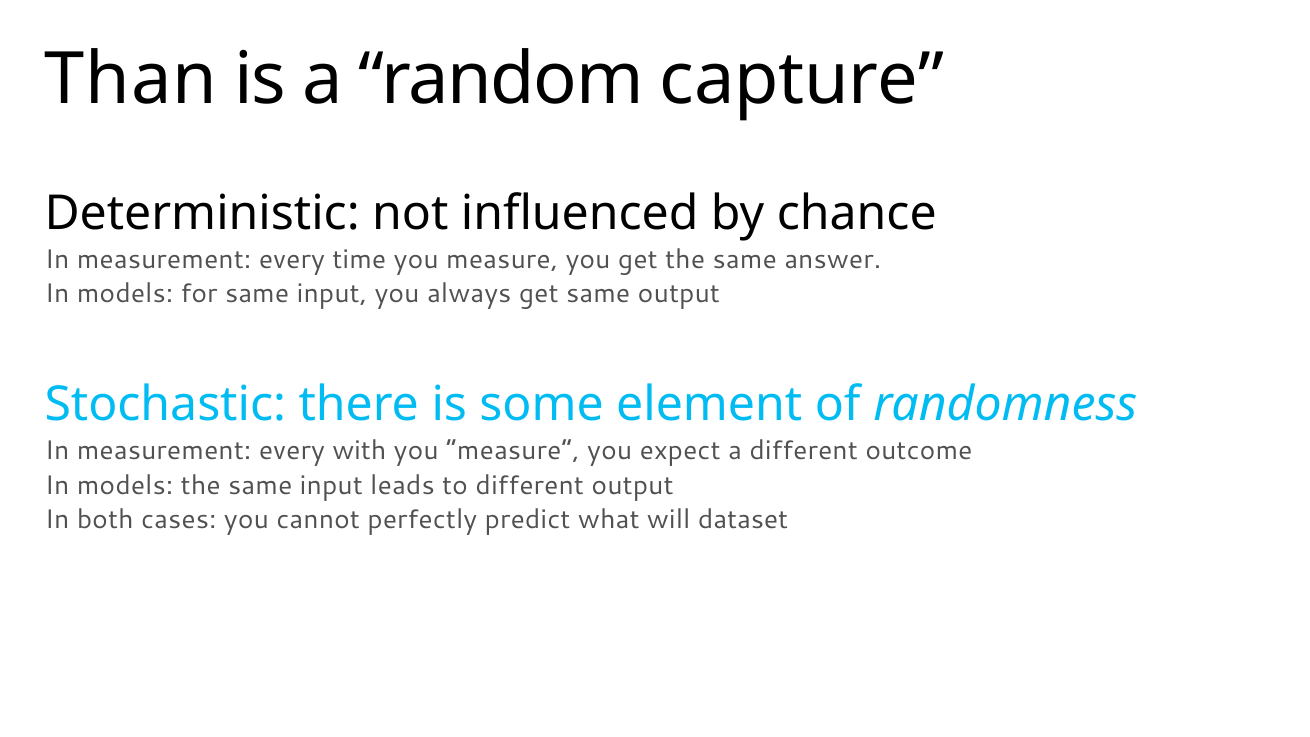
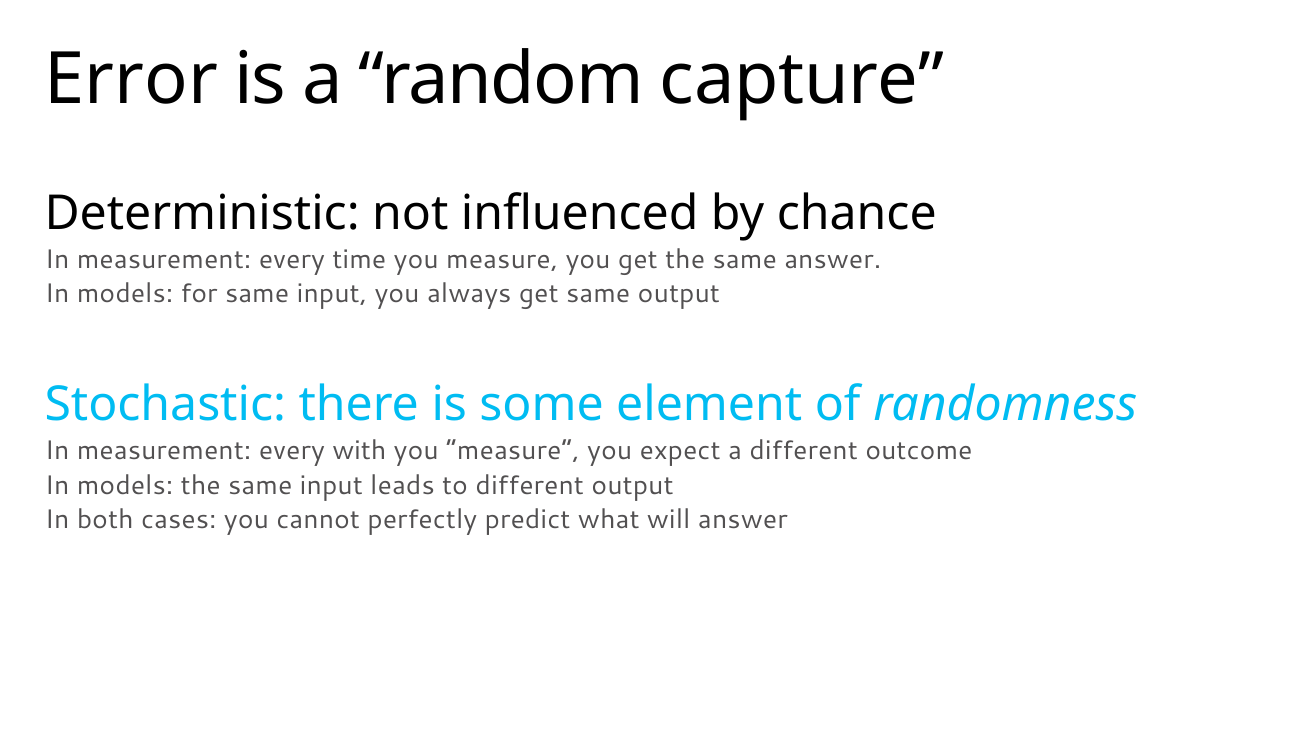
Than: Than -> Error
will dataset: dataset -> answer
